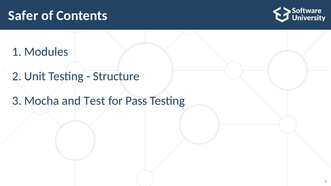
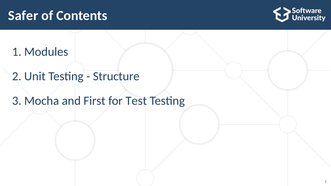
Test: Test -> First
Pass: Pass -> Test
